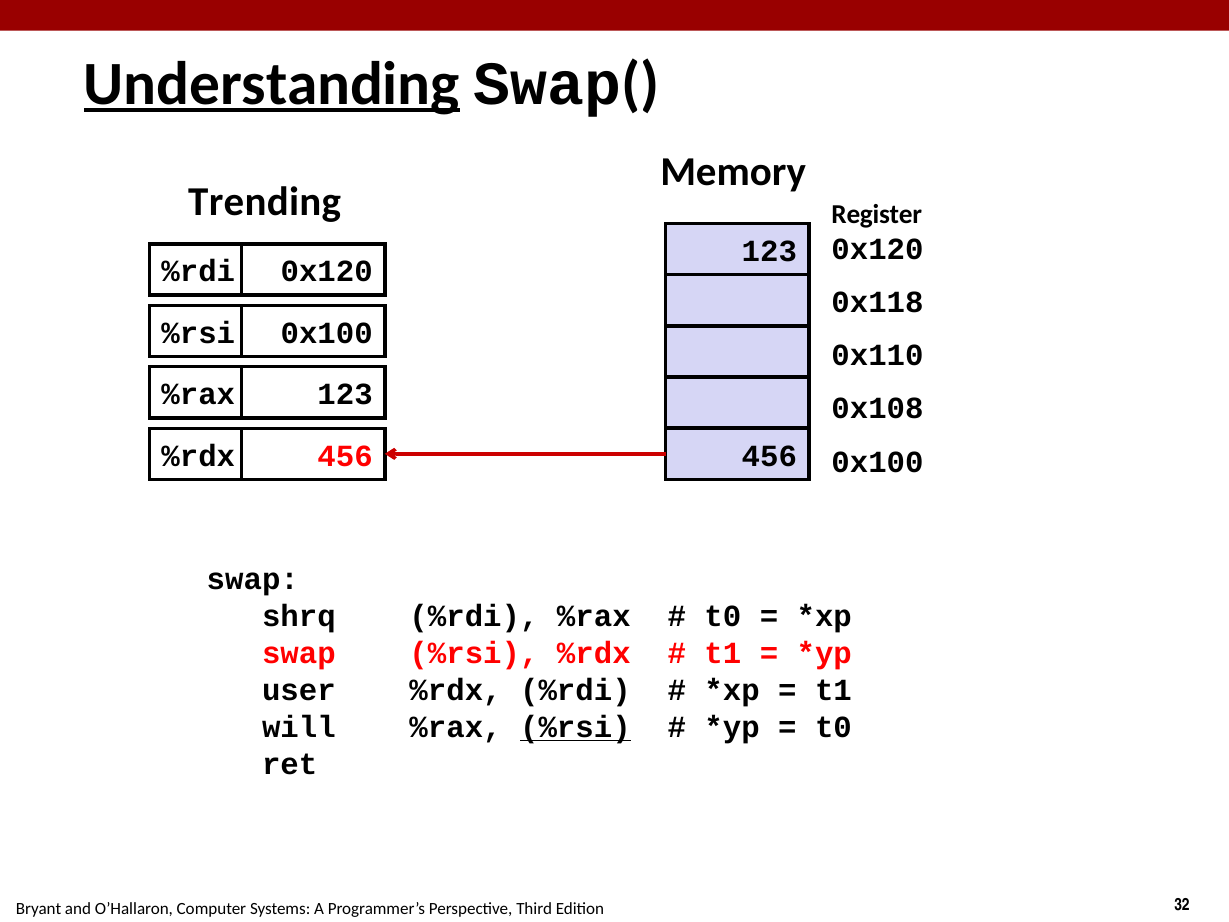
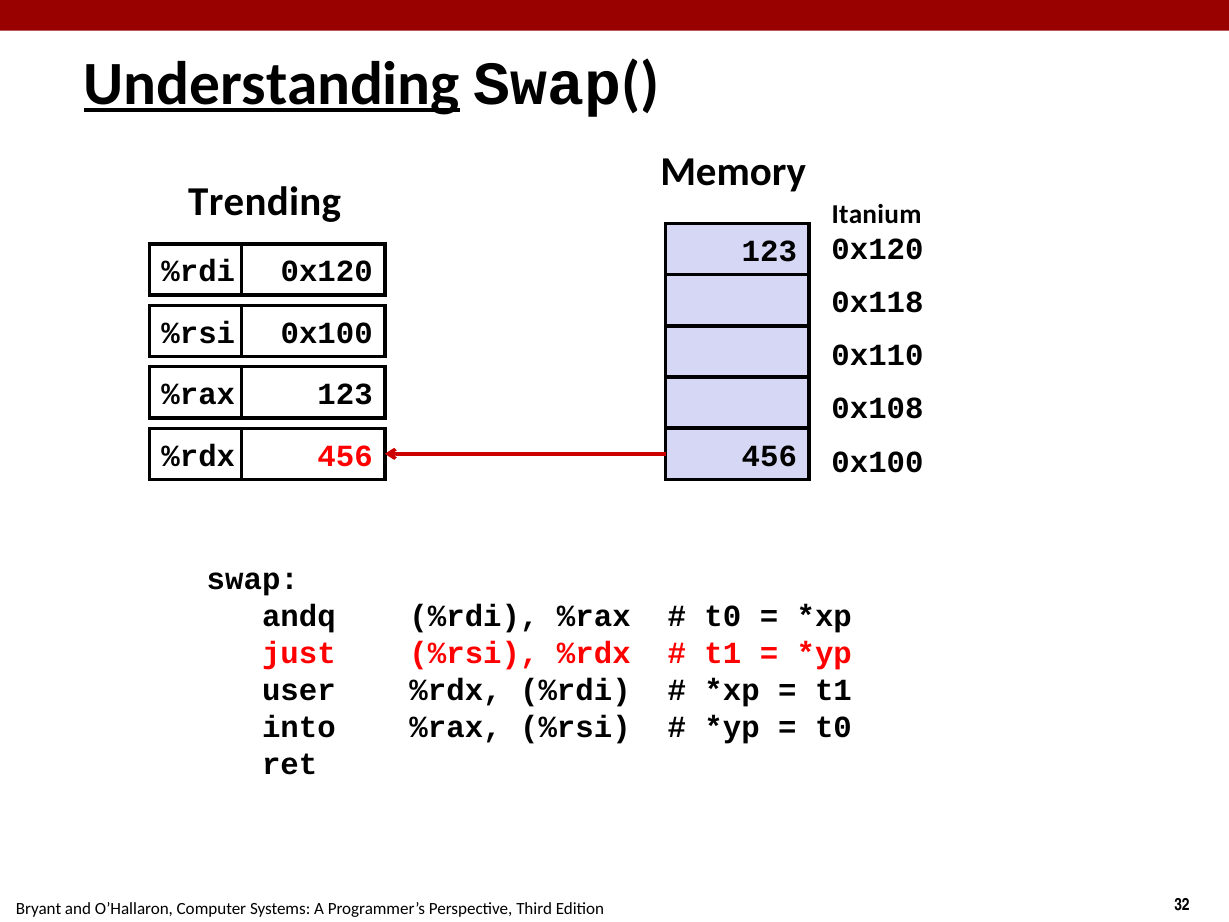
Register: Register -> Itanium
shrq: shrq -> andq
swap at (299, 653): swap -> just
will: will -> into
%rsi at (575, 727) underline: present -> none
